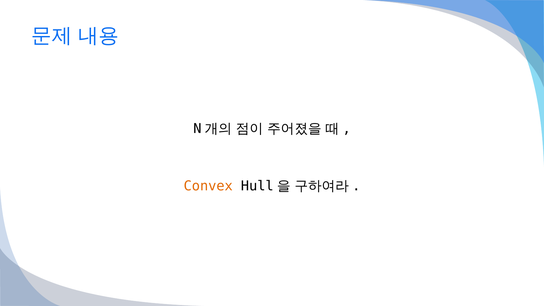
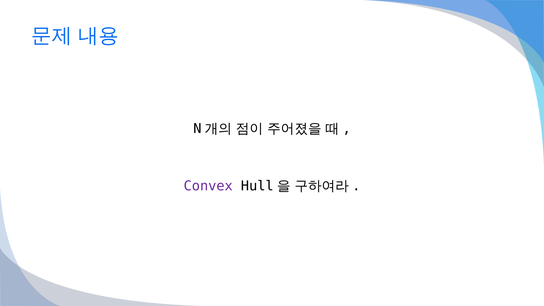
Convex colour: orange -> purple
